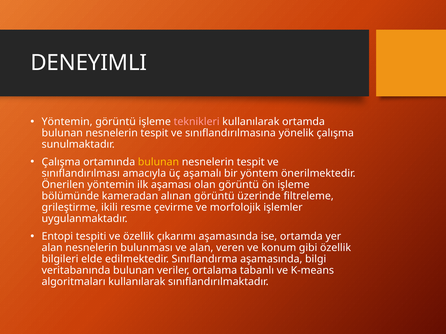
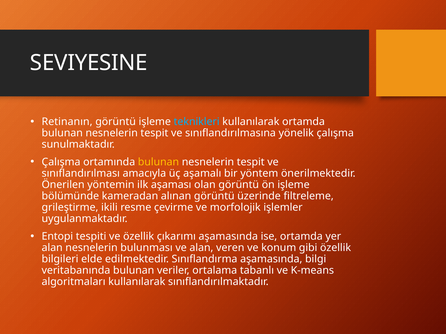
DENEYIMLI: DENEYIMLI -> SEVIYESINE
Yöntemin at (67, 122): Yöntemin -> Retinanın
teknikleri colour: pink -> light blue
